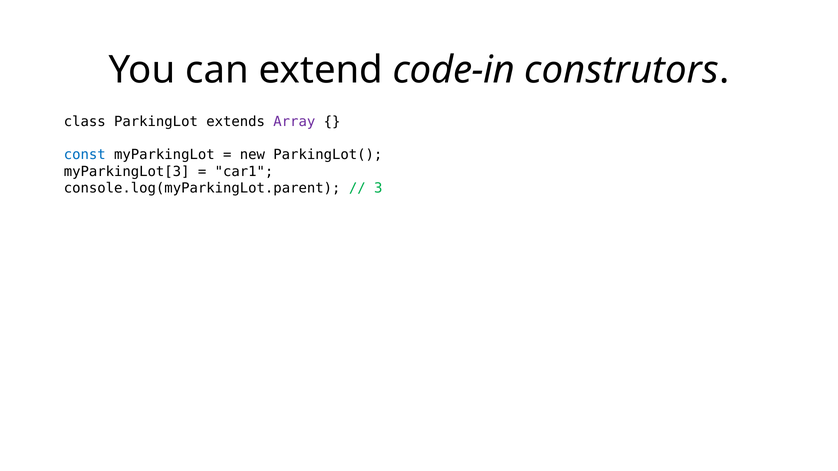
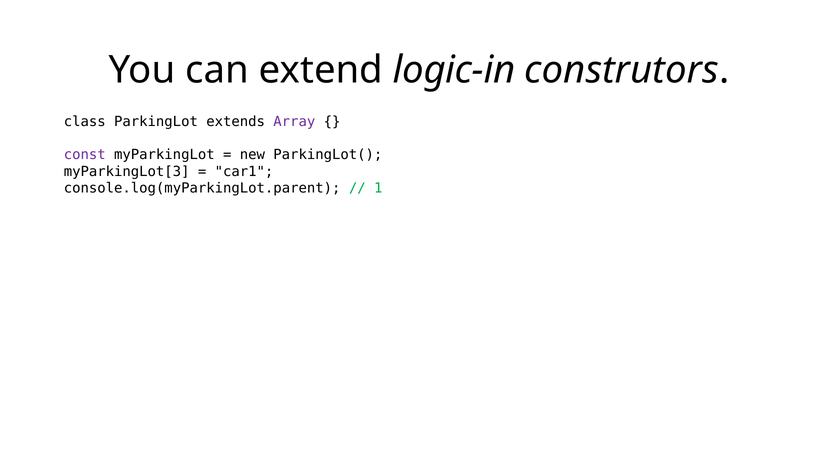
code-in: code-in -> logic-in
const colour: blue -> purple
3: 3 -> 1
